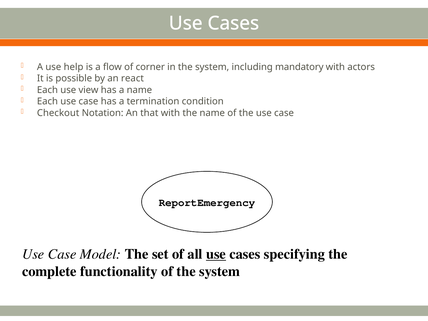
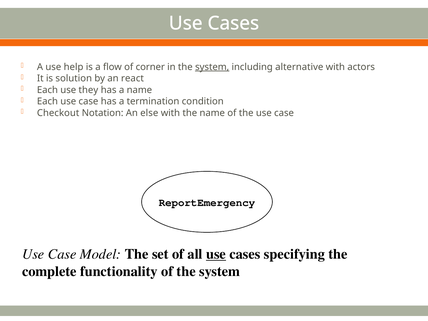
system at (212, 67) underline: none -> present
mandatory: mandatory -> alternative
possible: possible -> solution
view: view -> they
that: that -> else
